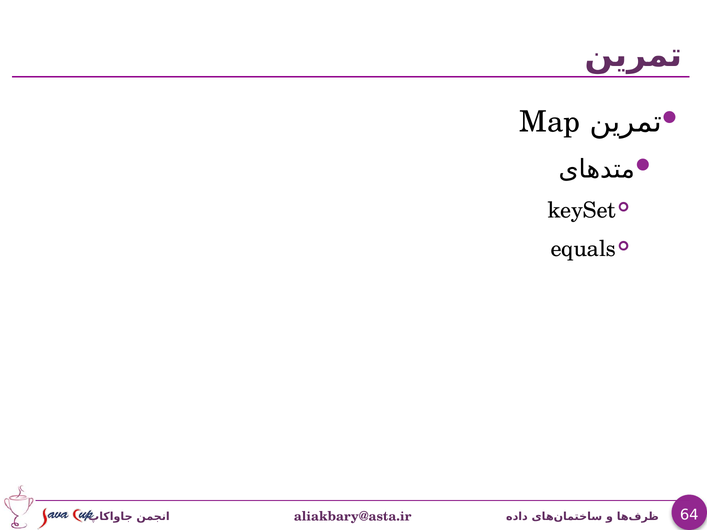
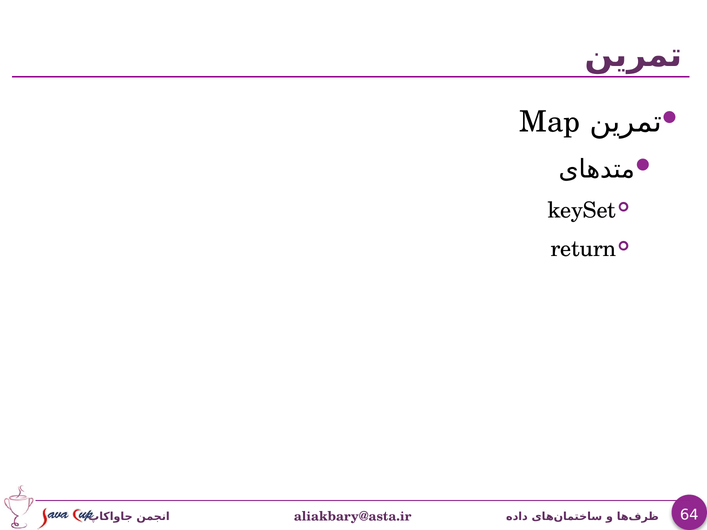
equals: equals -> return
